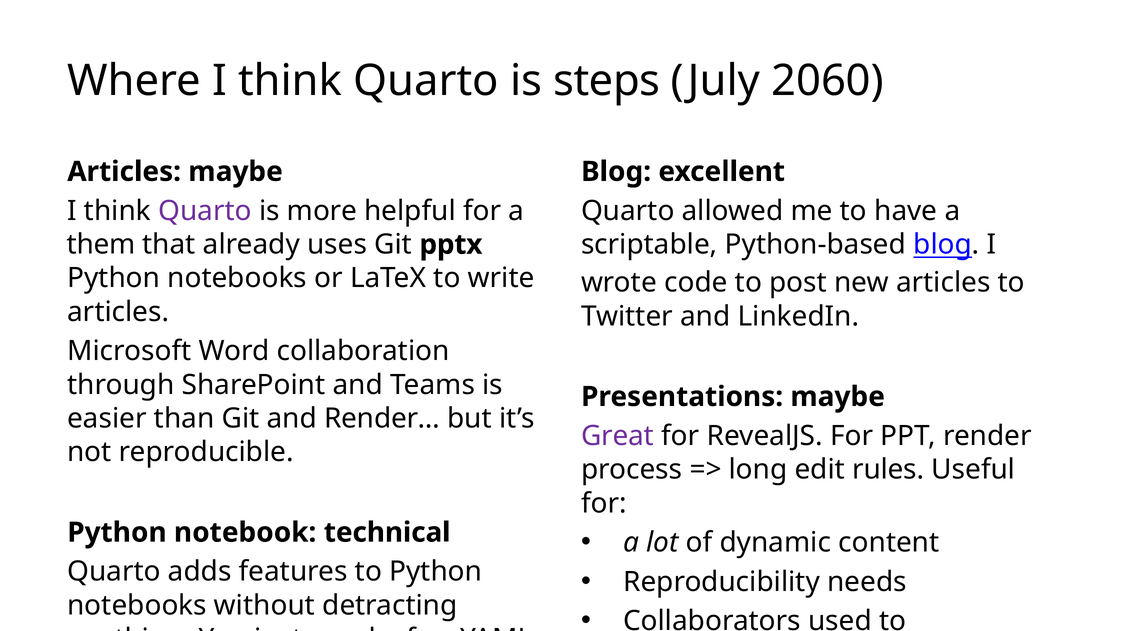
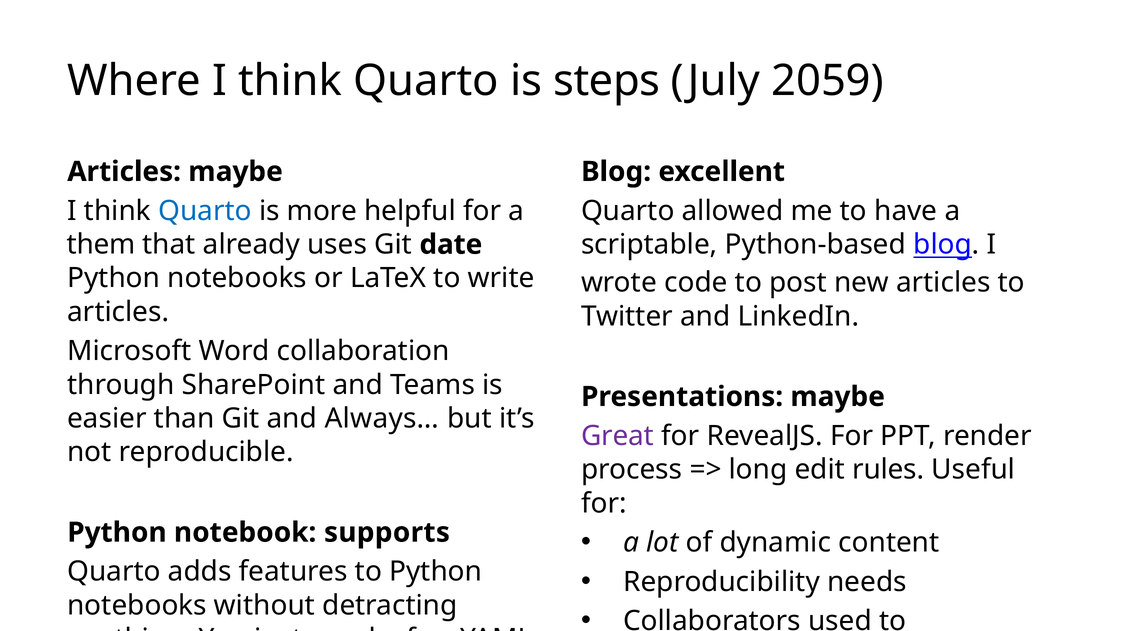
2060: 2060 -> 2059
Quarto at (205, 211) colour: purple -> blue
pptx: pptx -> date
Render…: Render… -> Always…
technical: technical -> supports
